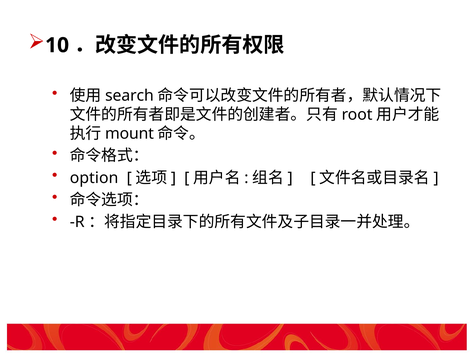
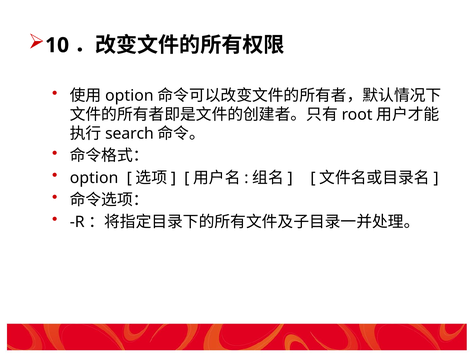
search at (129, 96): search -> option
mount: mount -> search
